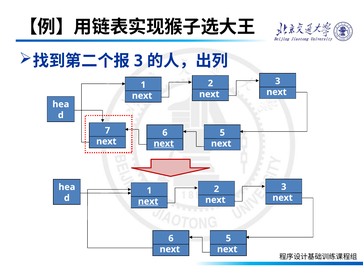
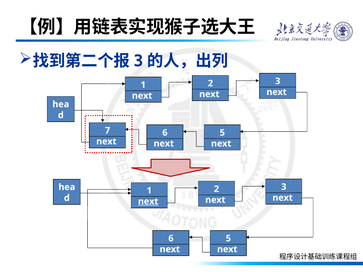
next at (164, 144) underline: present -> none
